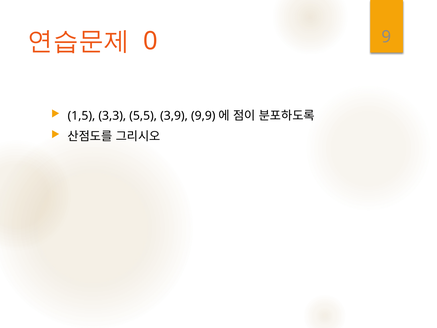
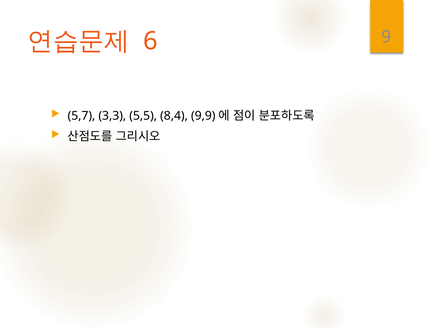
0: 0 -> 6
1,5: 1,5 -> 5,7
3,9: 3,9 -> 8,4
